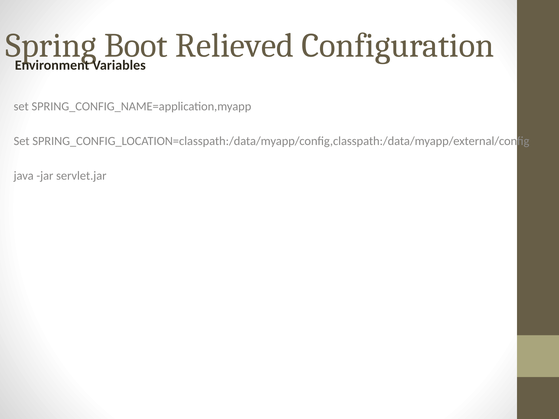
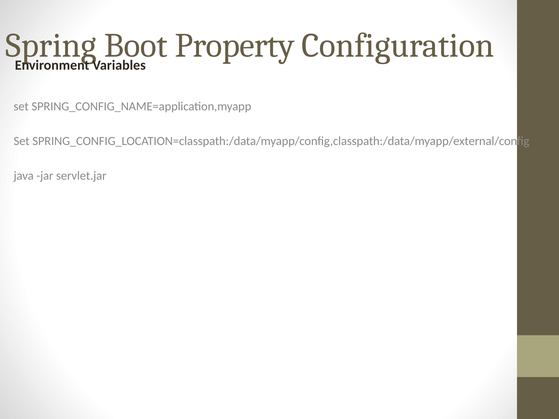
Relieved: Relieved -> Property
